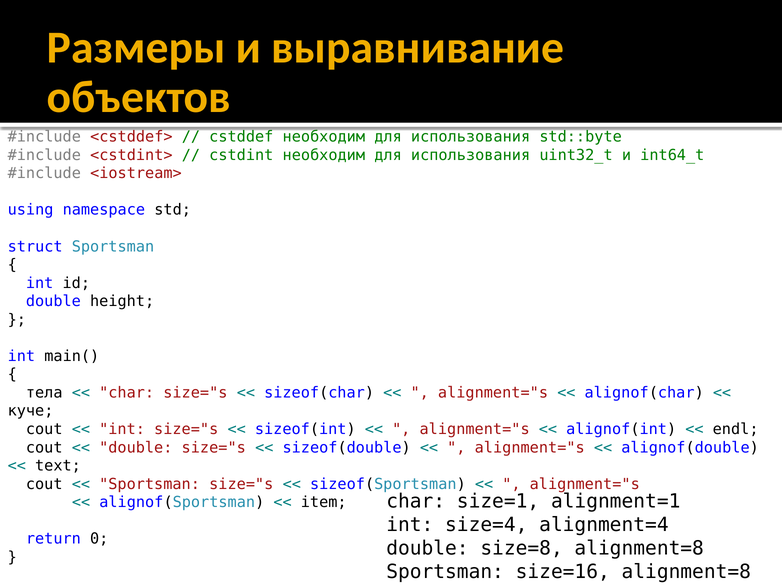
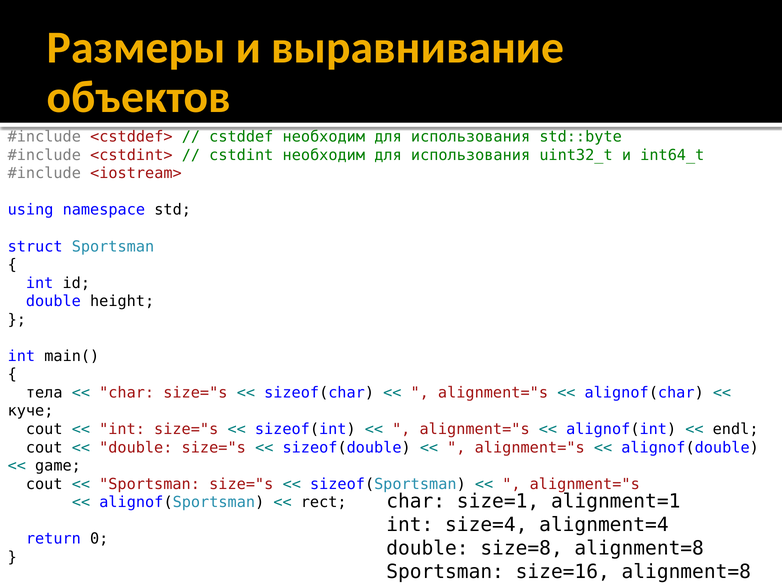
text: text -> game
item: item -> rect
